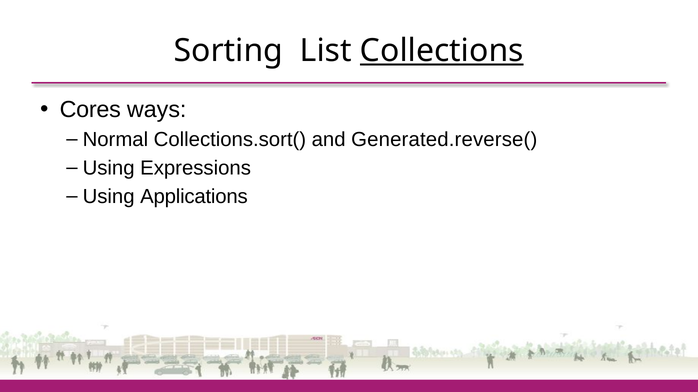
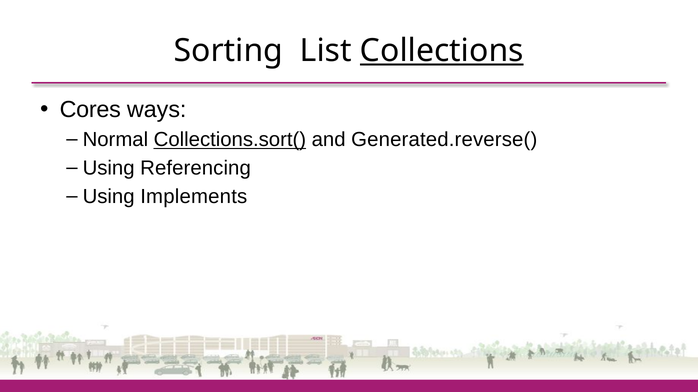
Collections.sort( underline: none -> present
Expressions: Expressions -> Referencing
Applications: Applications -> Implements
